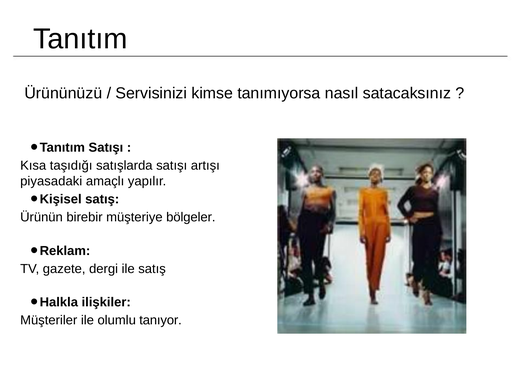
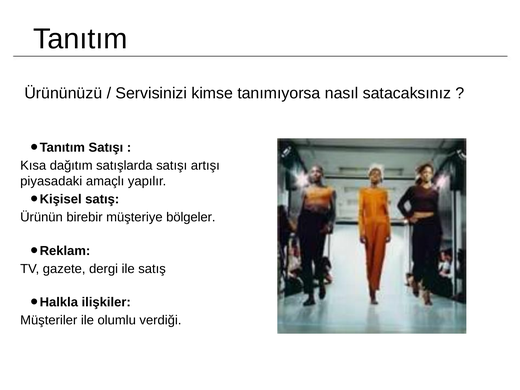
taşıdığı: taşıdığı -> dağıtım
tanıyor: tanıyor -> verdiği
